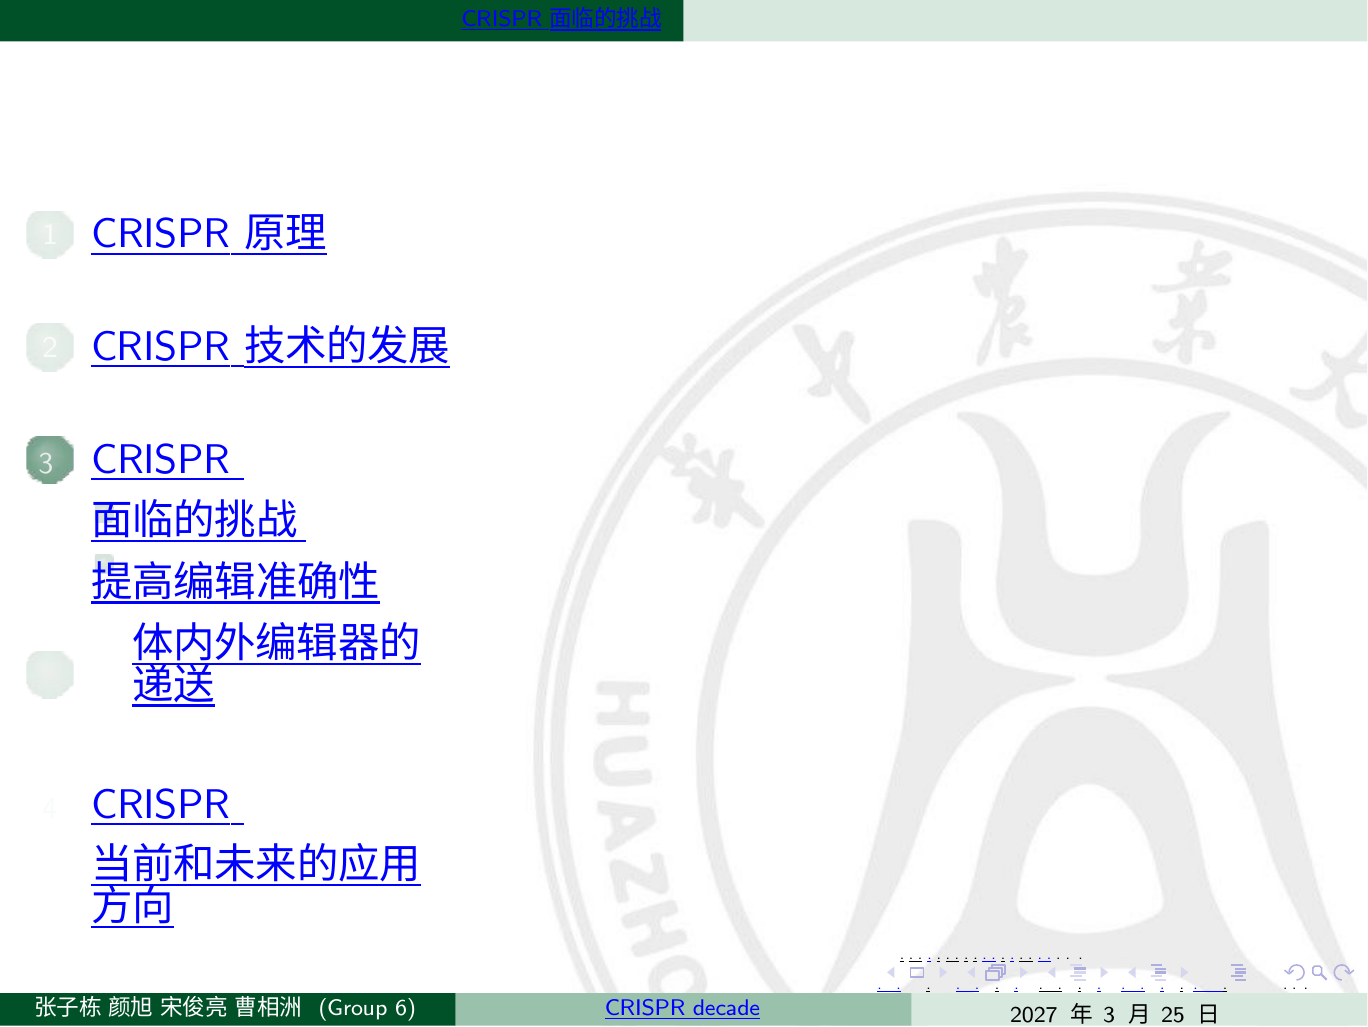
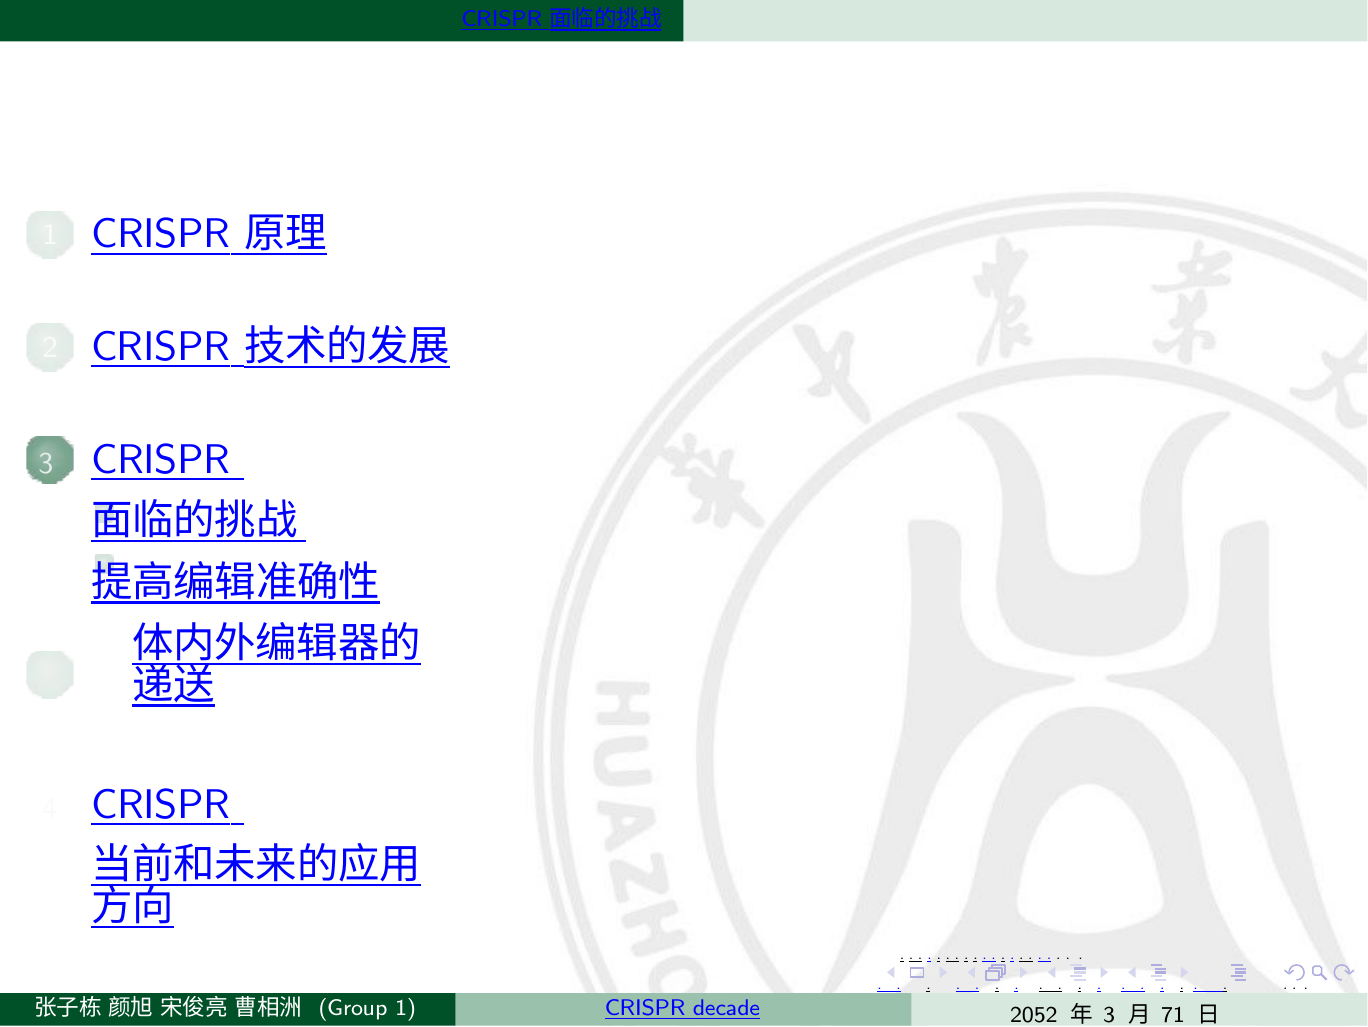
Group 6: 6 -> 1
2027: 2027 -> 2052
25: 25 -> 71
